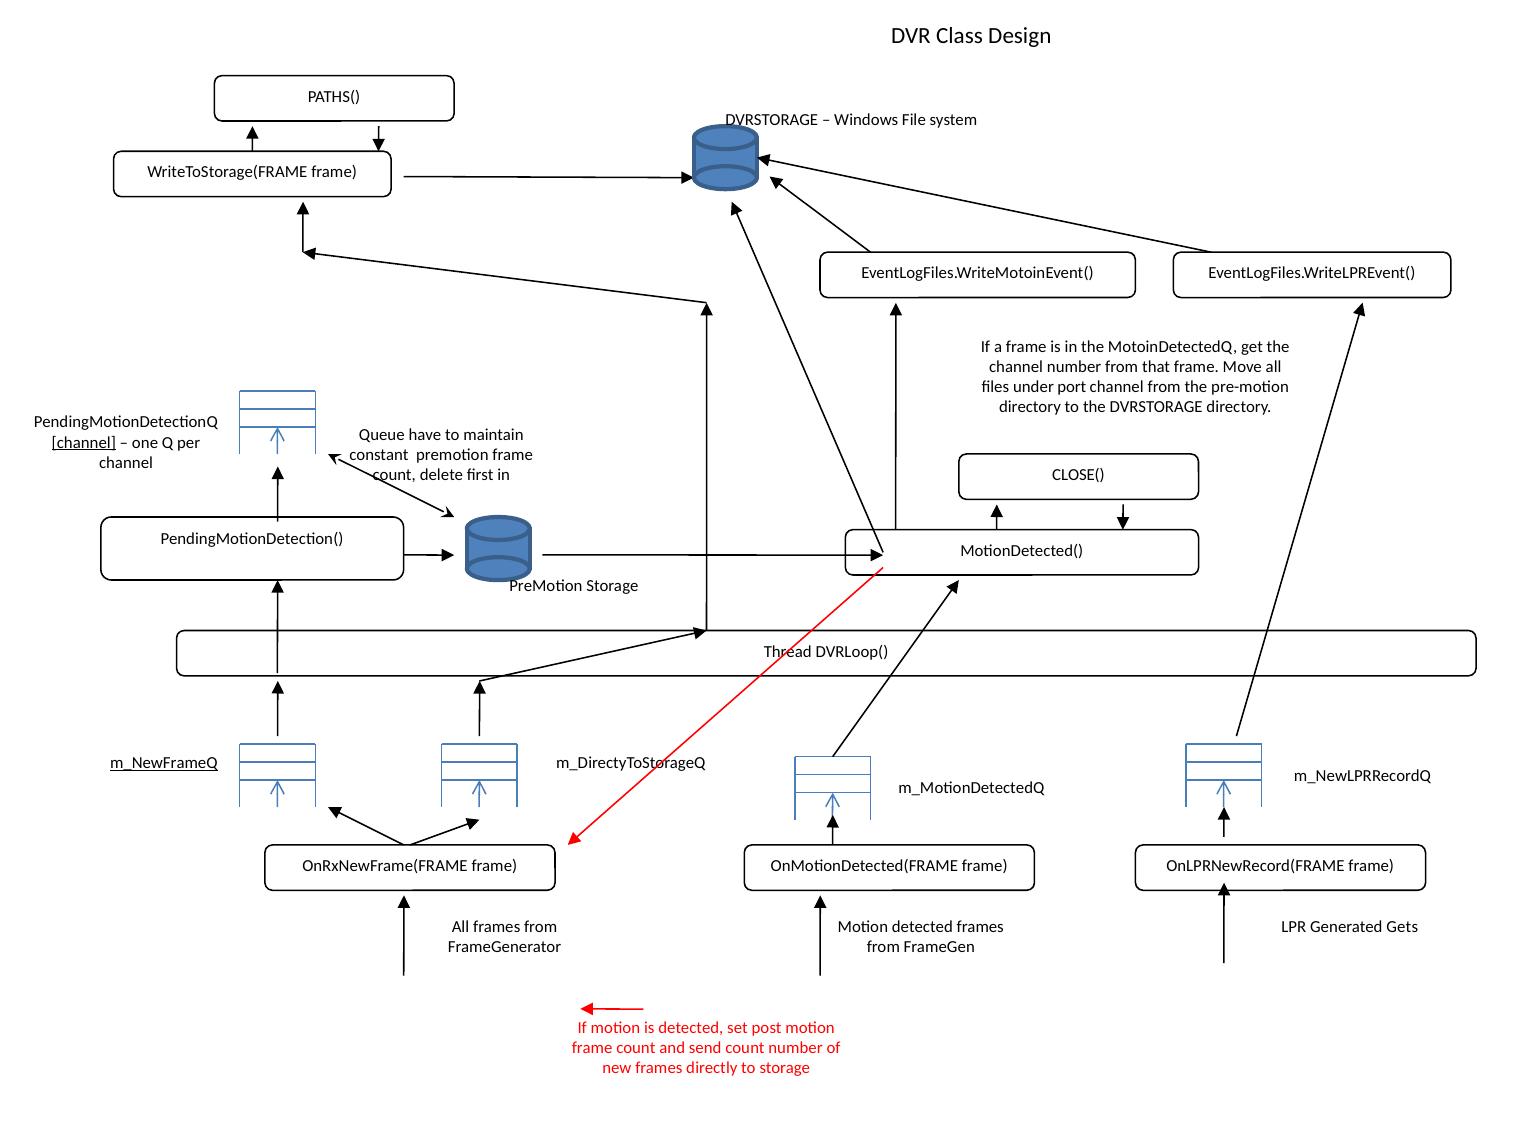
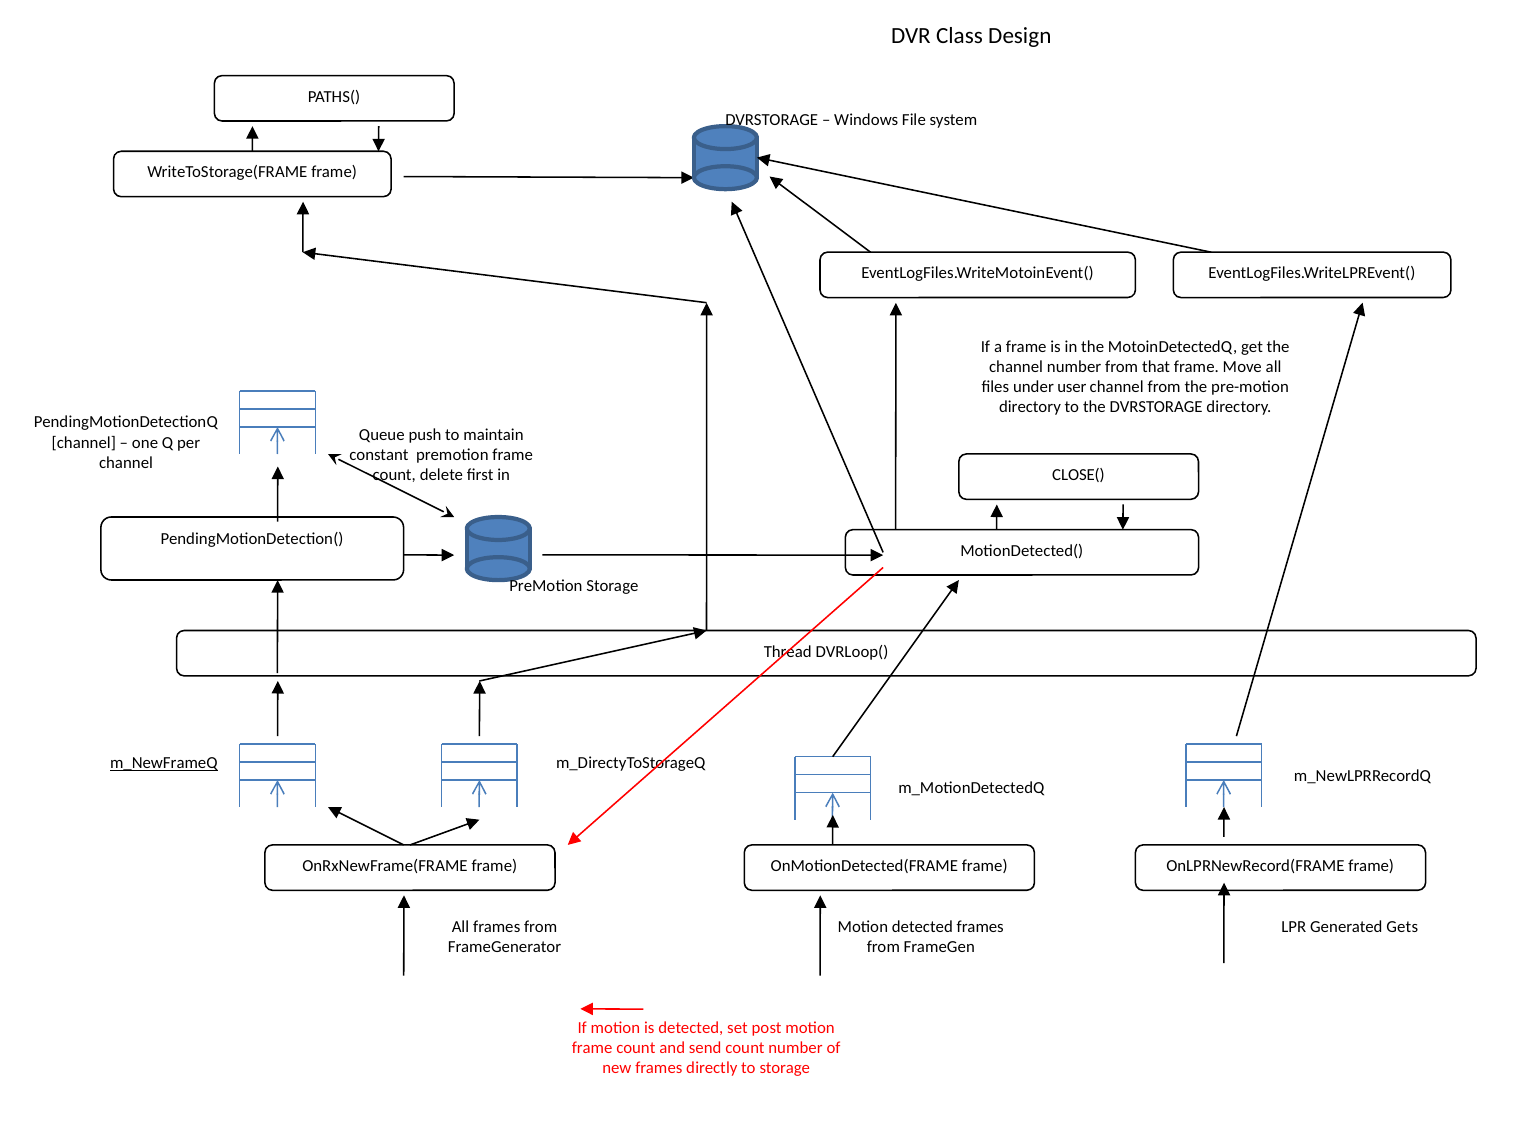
port: port -> user
have: have -> push
channel at (84, 443) underline: present -> none
